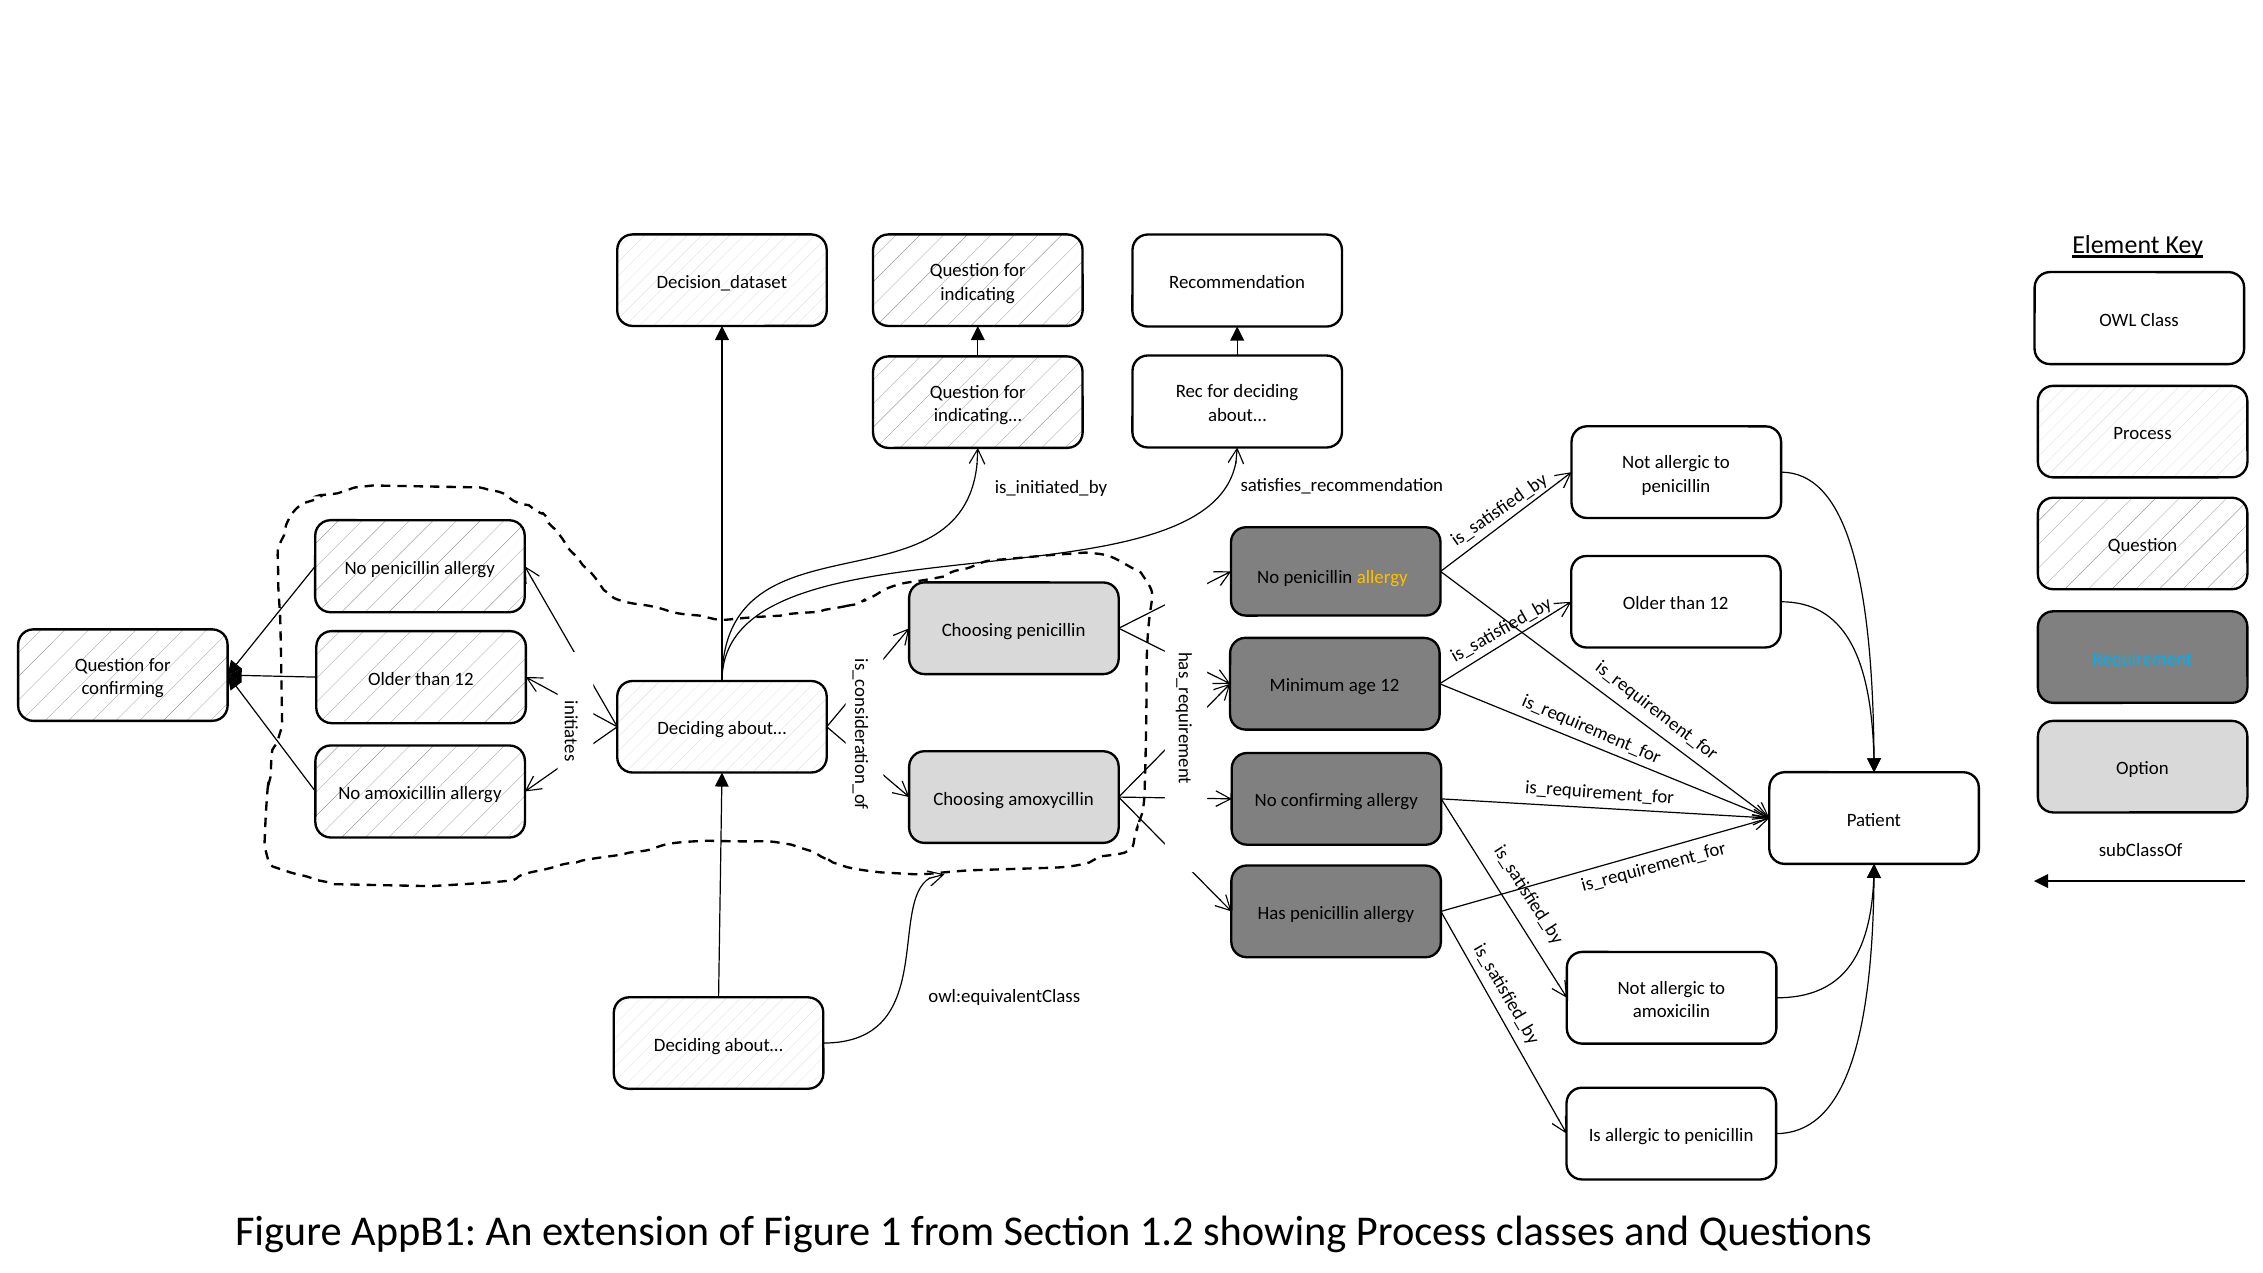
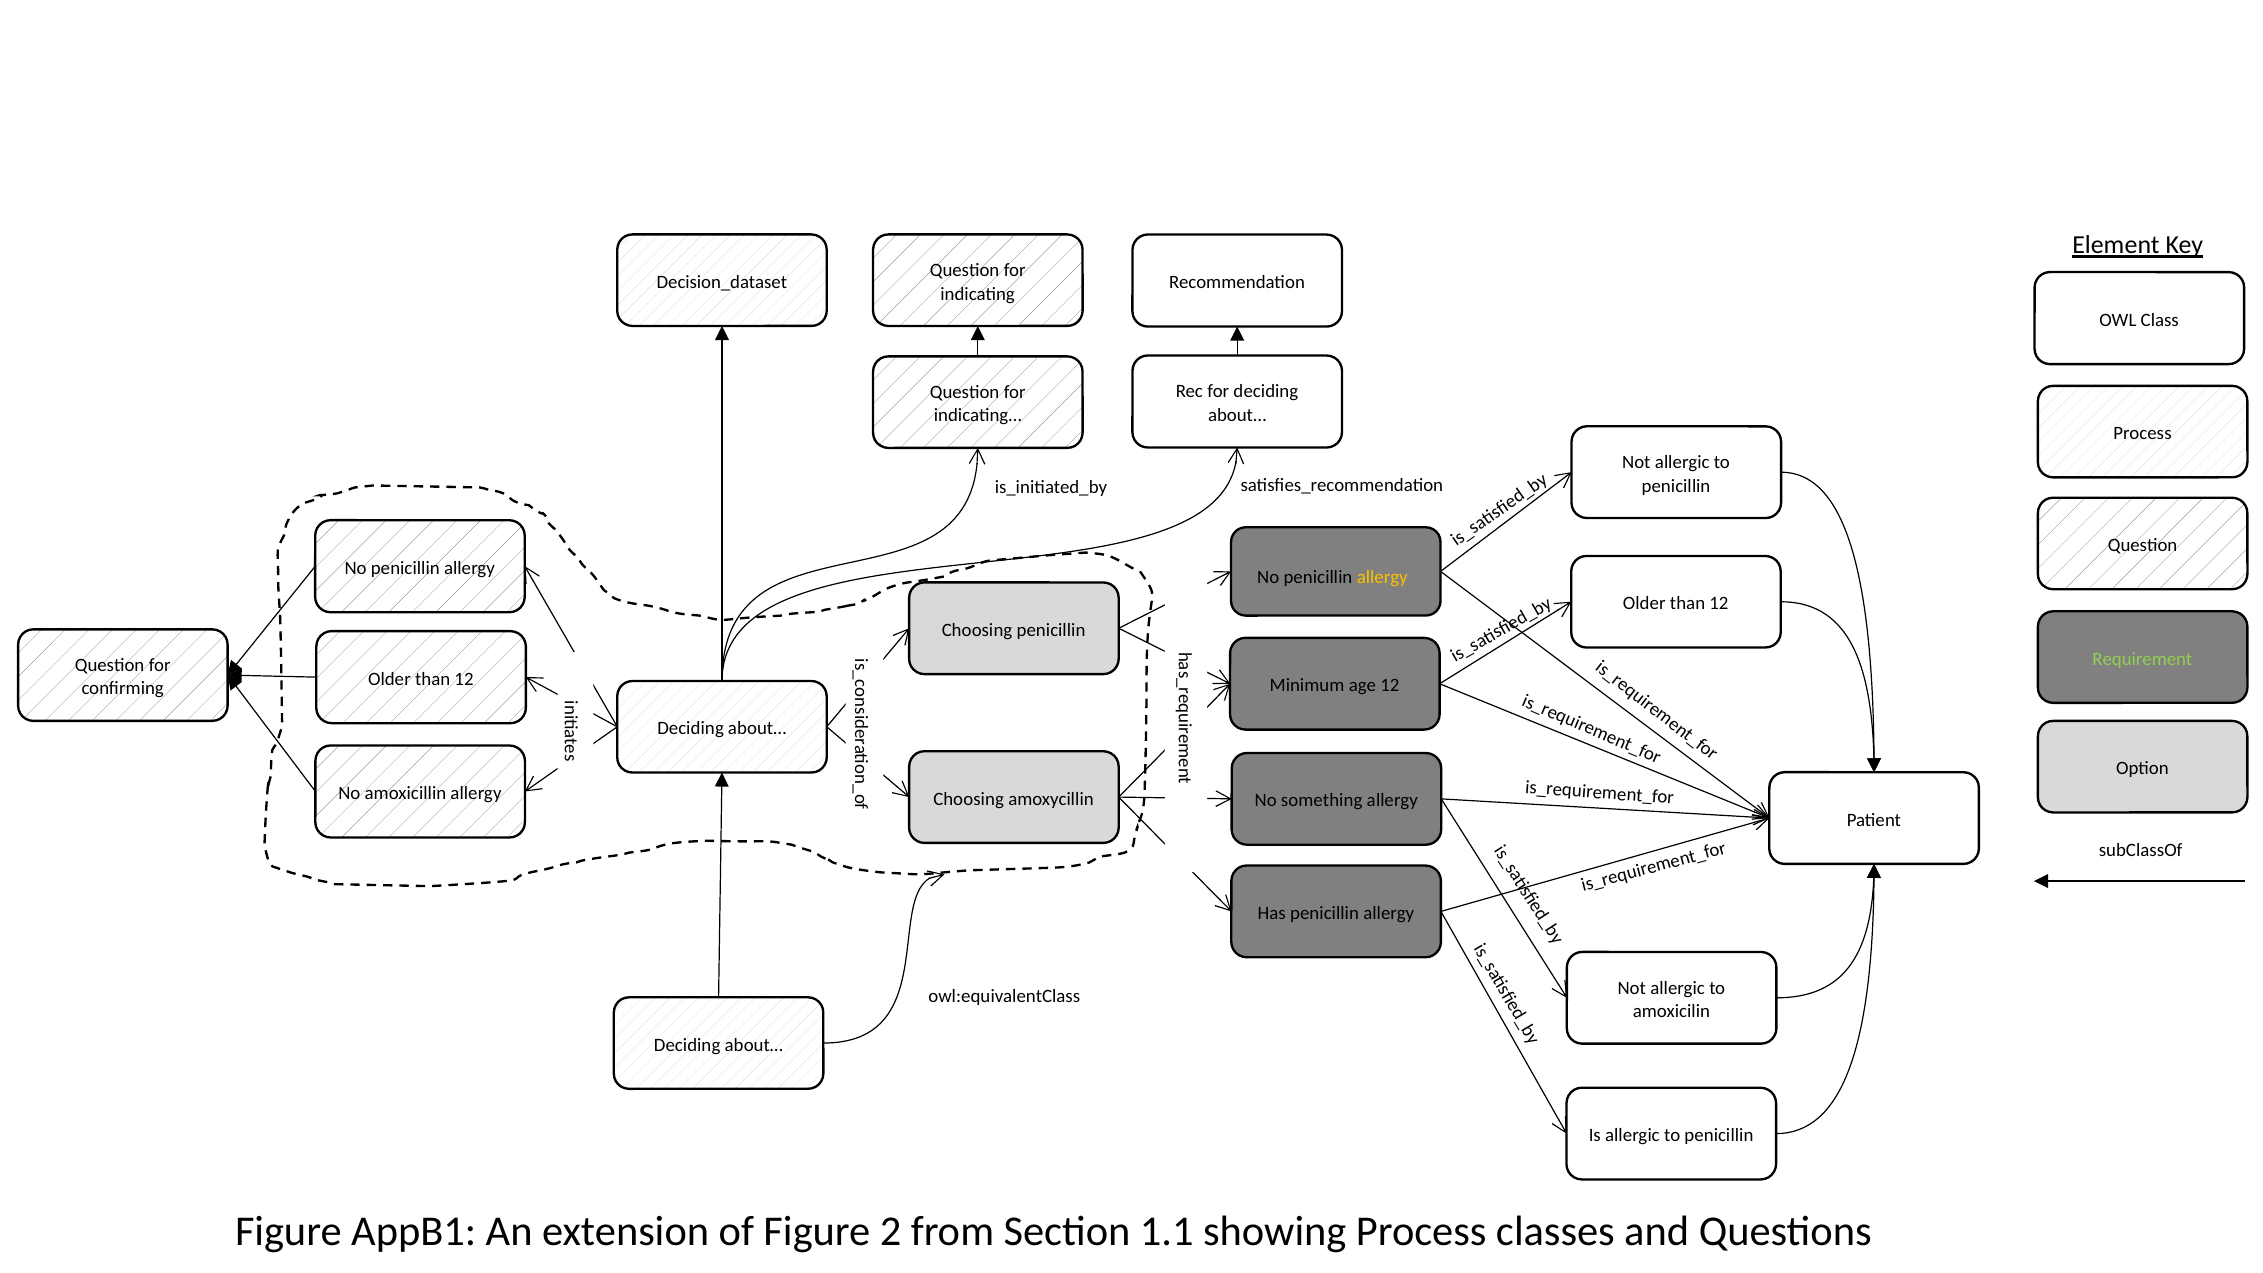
Requirement colour: light blue -> light green
No confirming: confirming -> something
1: 1 -> 2
1.2: 1.2 -> 1.1
